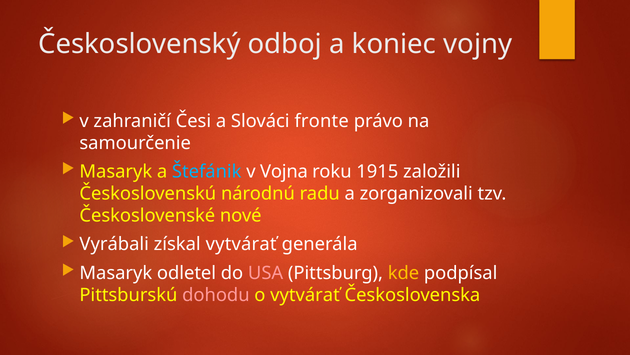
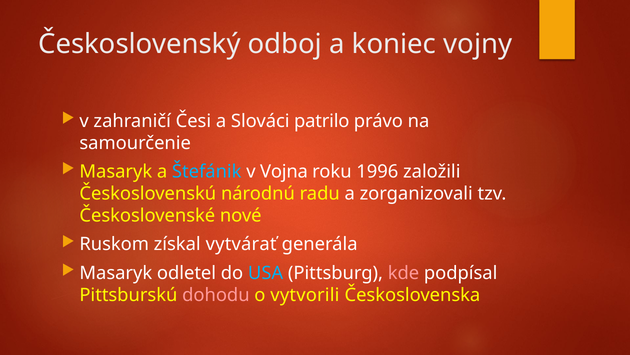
fronte: fronte -> patrilo
1915: 1915 -> 1996
Vyrábali: Vyrábali -> Ruskom
USA colour: pink -> light blue
kde colour: yellow -> pink
o vytvárať: vytvárať -> vytvorili
